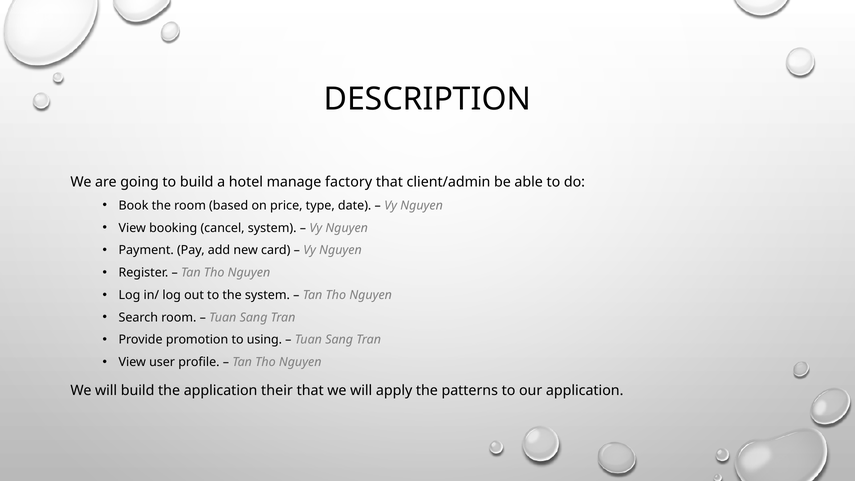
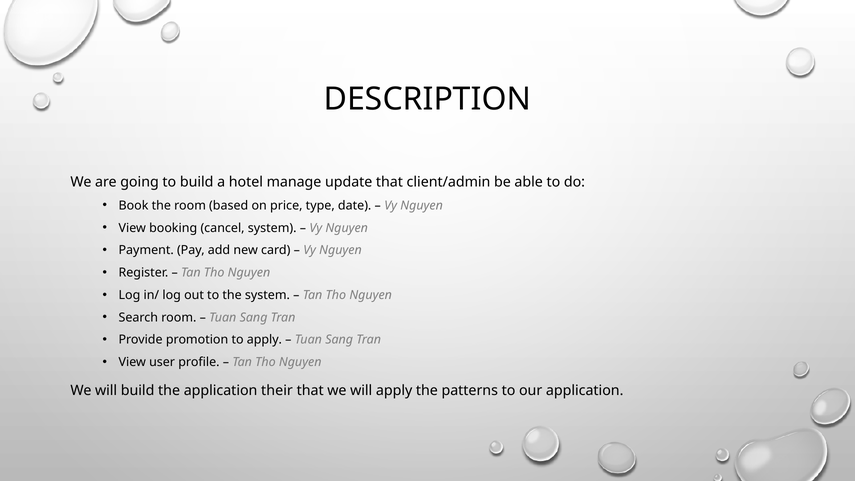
factory: factory -> update
to using: using -> apply
